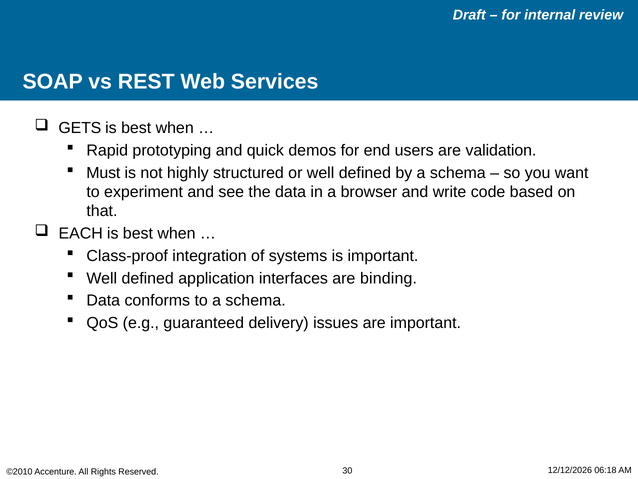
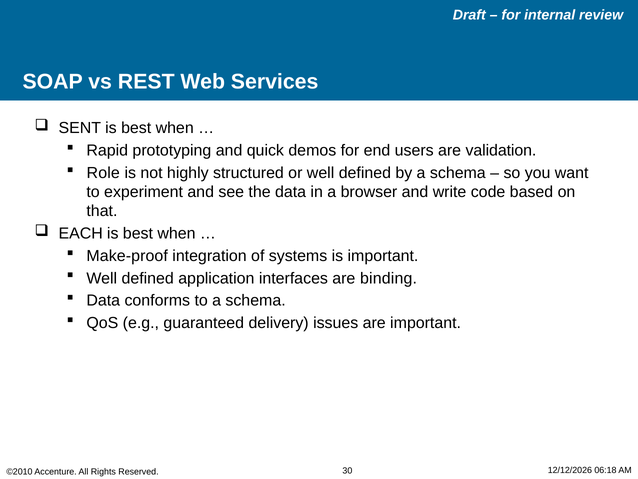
GETS: GETS -> SENT
Must: Must -> Role
Class-proof: Class-proof -> Make-proof
